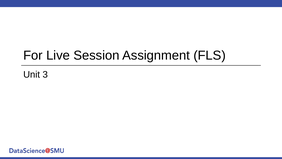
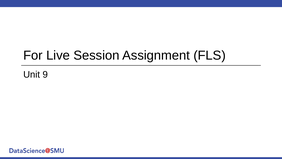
3: 3 -> 9
